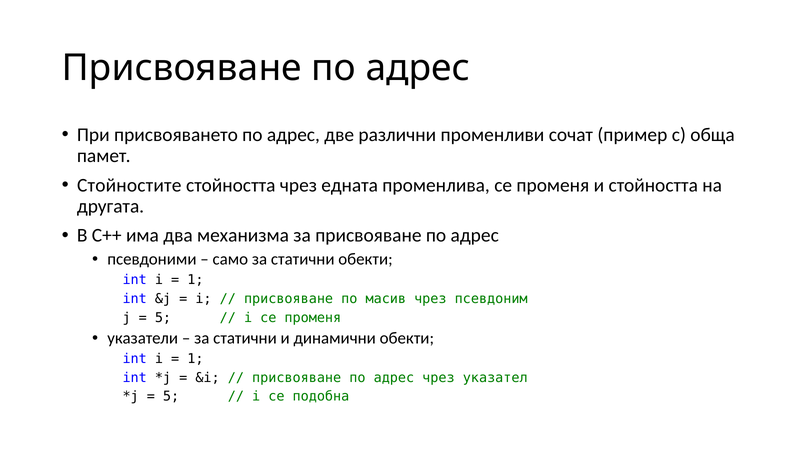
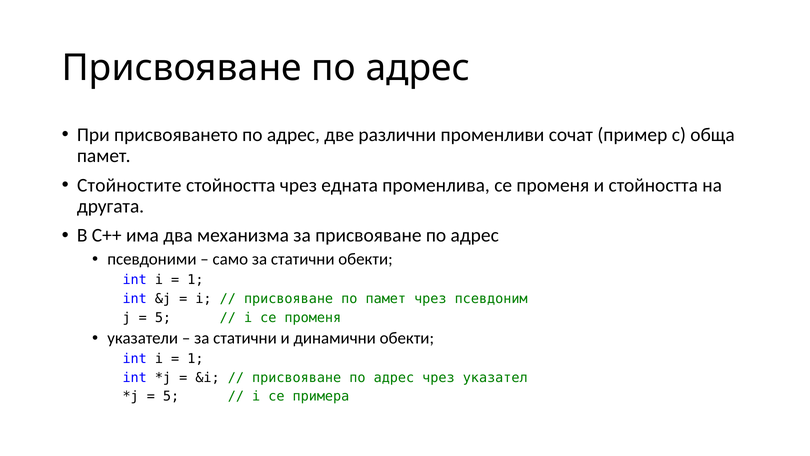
по масив: масив -> памет
подобна: подобна -> примера
